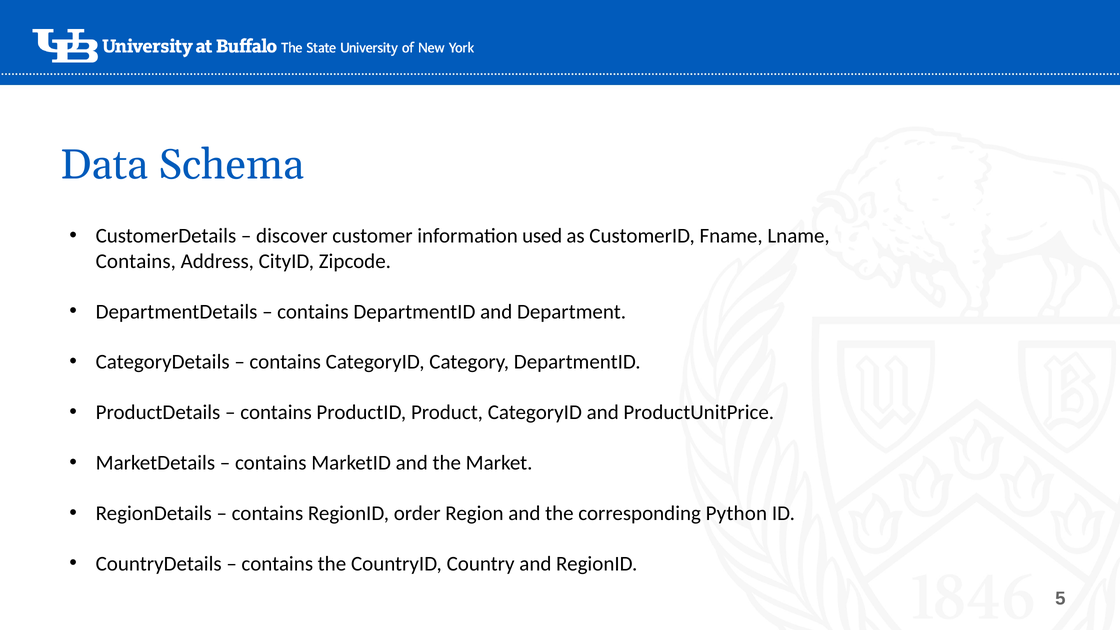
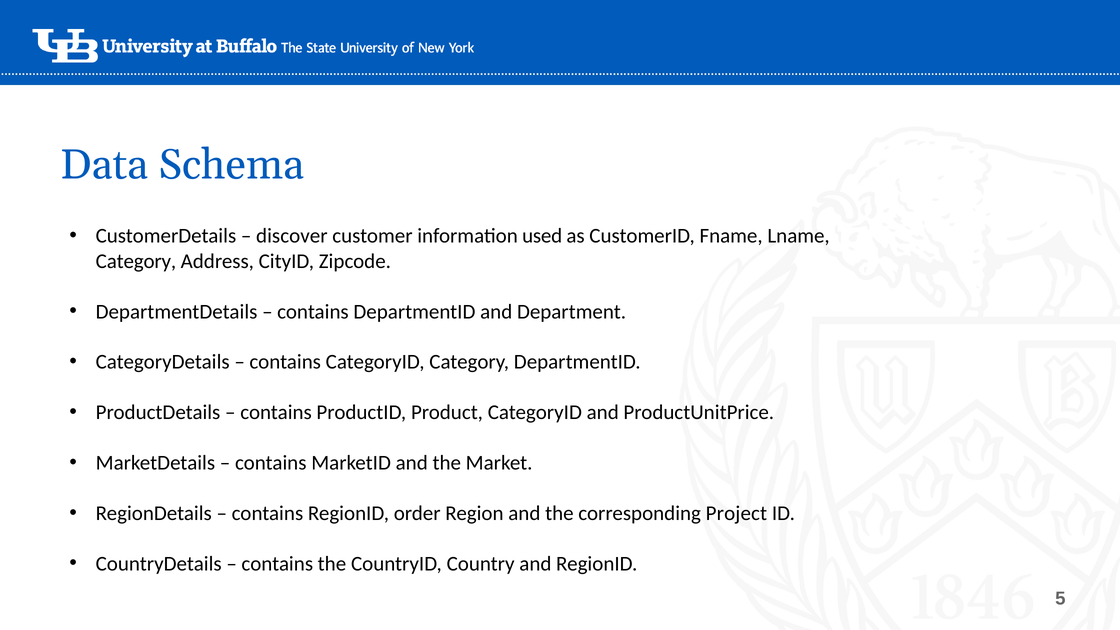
Contains at (136, 261): Contains -> Category
Python: Python -> Project
